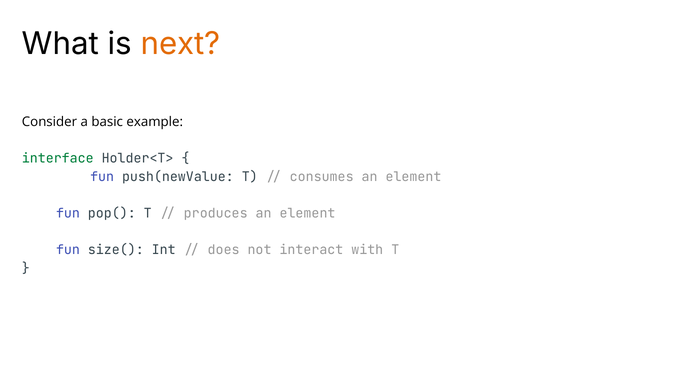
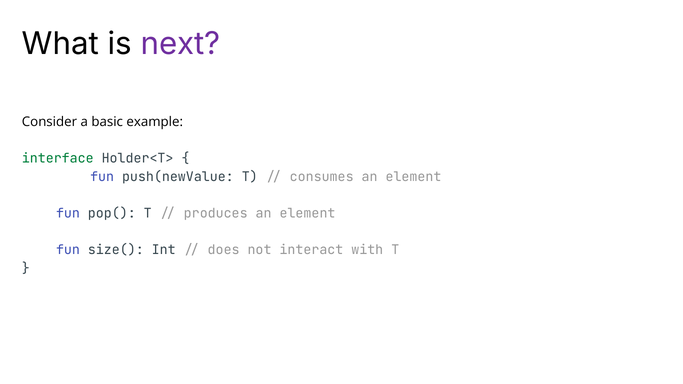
next colour: orange -> purple
